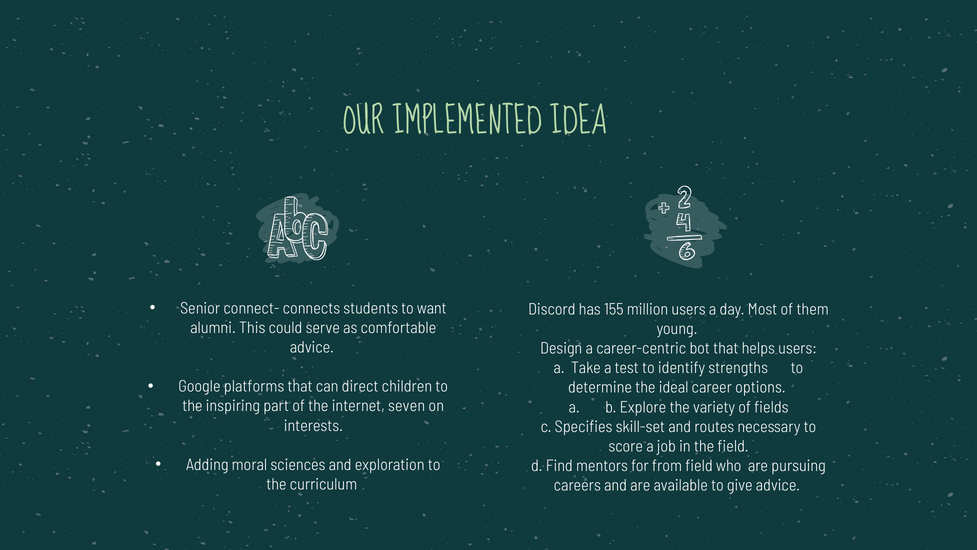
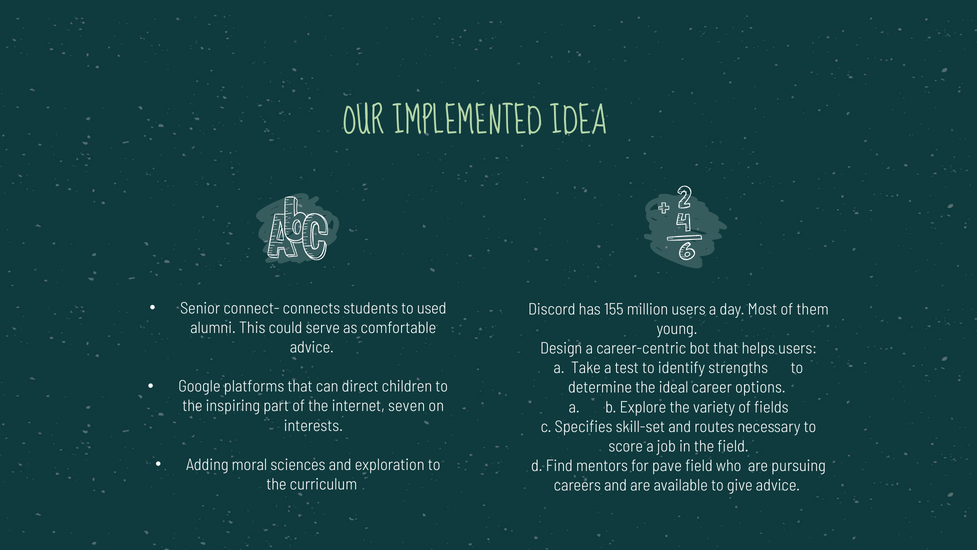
want: want -> used
from: from -> pave
